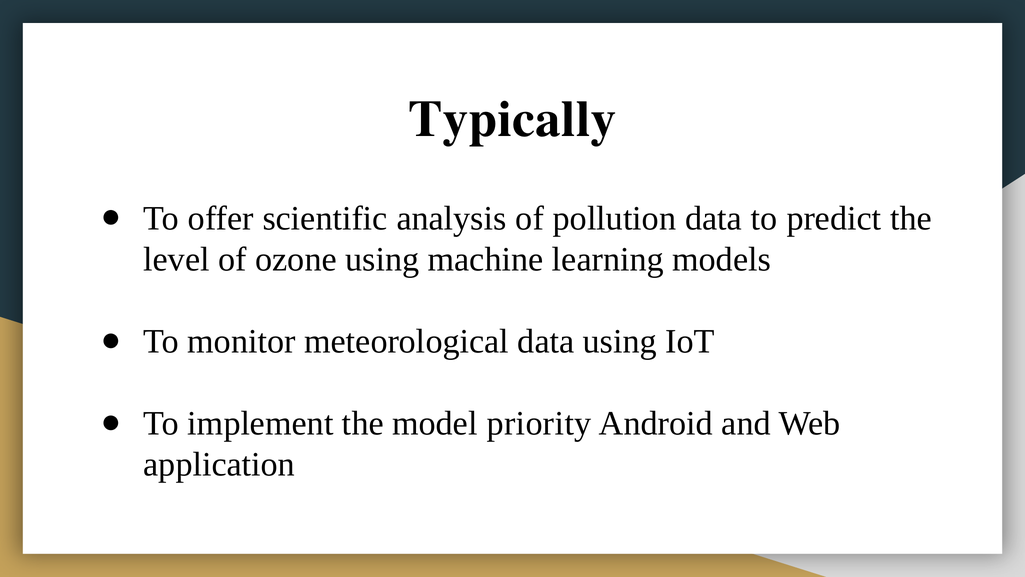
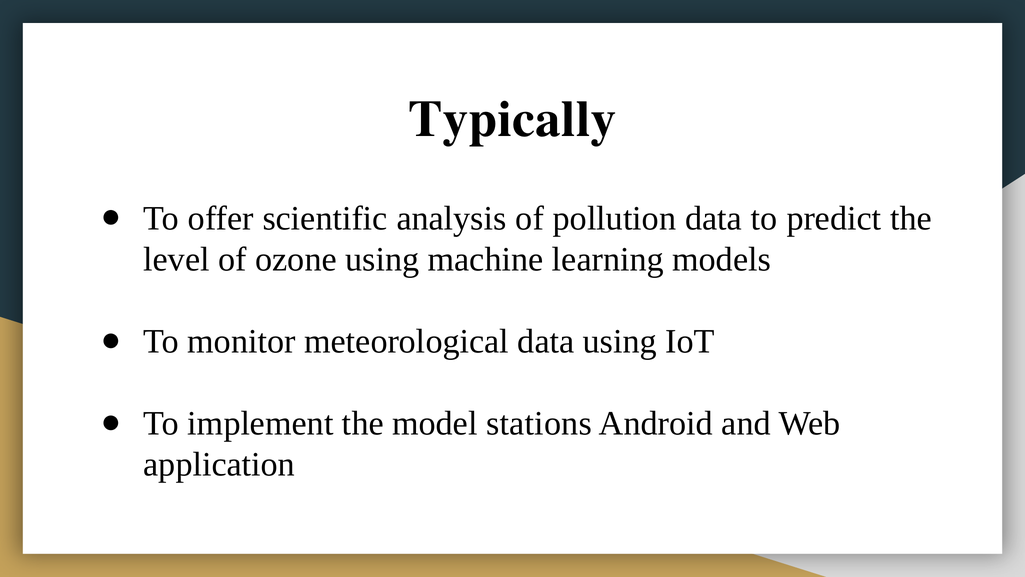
priority: priority -> stations
